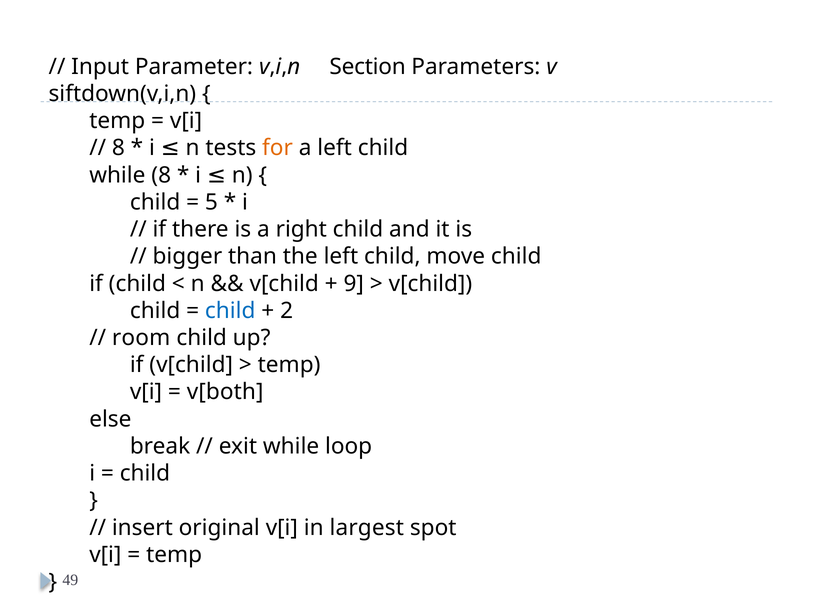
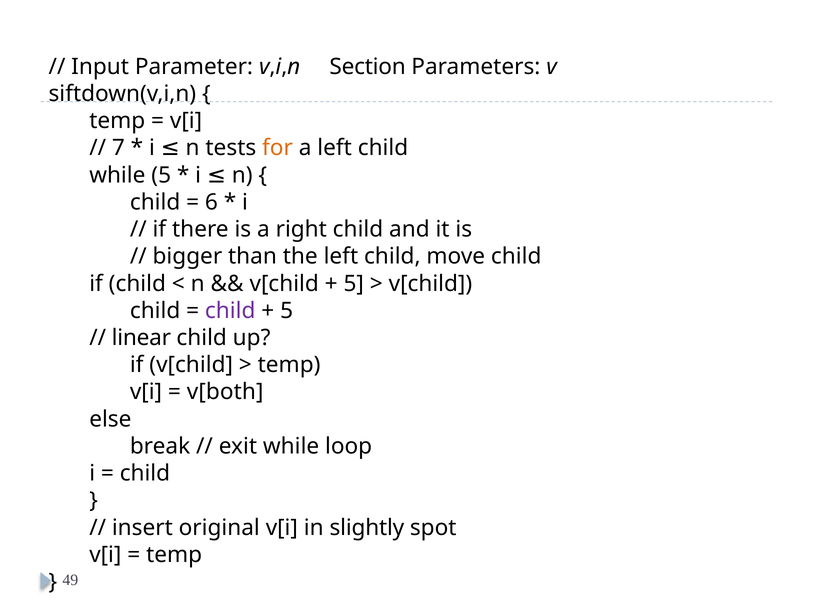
8 at (118, 148): 8 -> 7
while 8: 8 -> 5
5: 5 -> 6
9 at (354, 283): 9 -> 5
child at (230, 311) colour: blue -> purple
2 at (287, 311): 2 -> 5
room: room -> linear
largest: largest -> slightly
